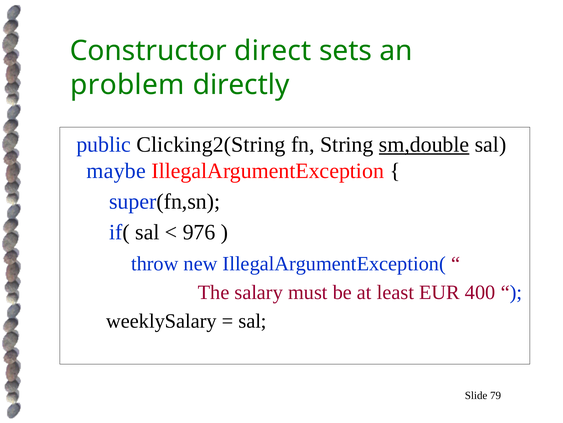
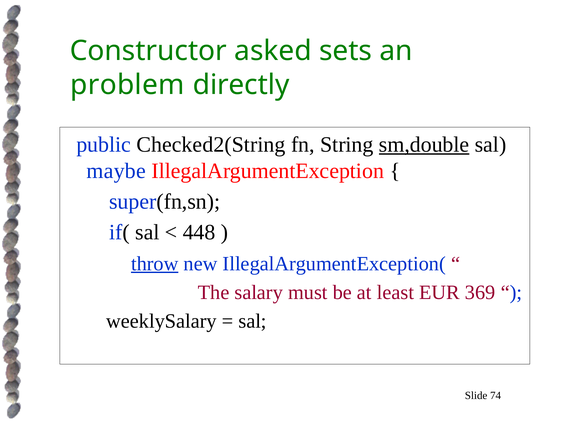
direct: direct -> asked
Clicking2(String: Clicking2(String -> Checked2(String
976: 976 -> 448
throw underline: none -> present
400: 400 -> 369
79: 79 -> 74
